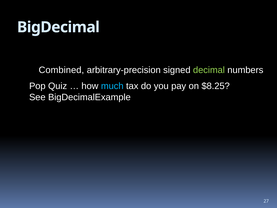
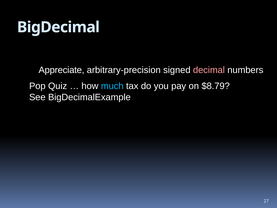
Combined: Combined -> Appreciate
decimal colour: light green -> pink
$8.25: $8.25 -> $8.79
